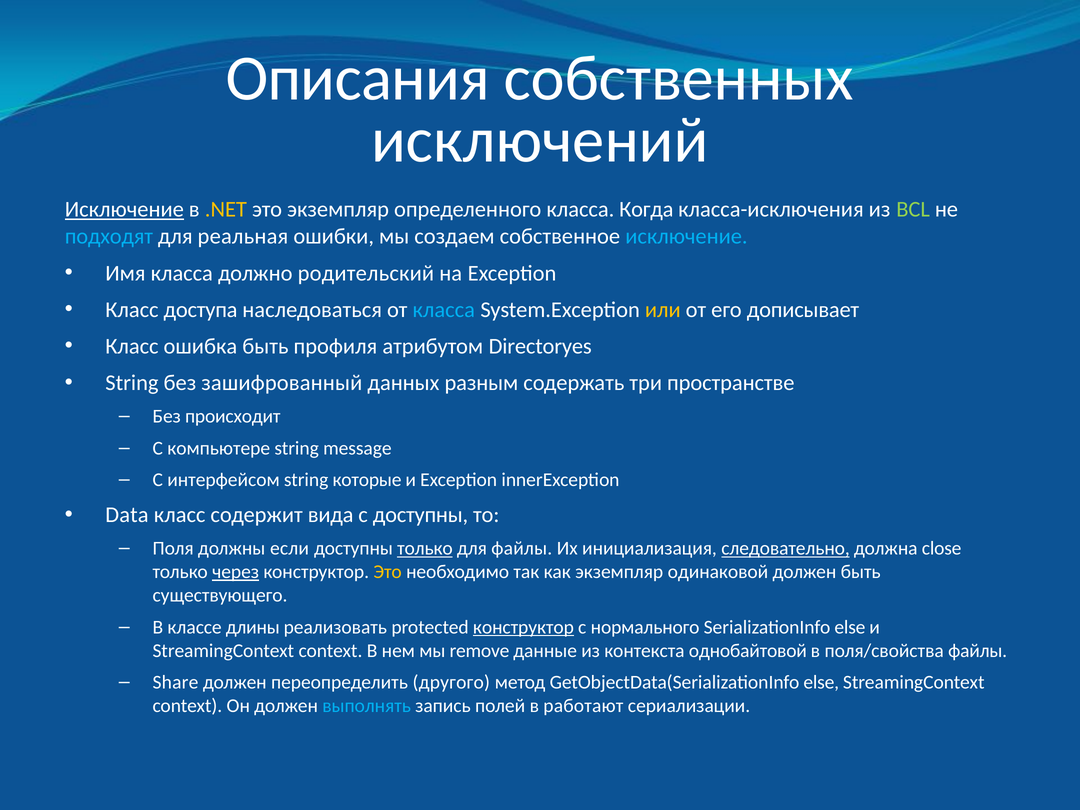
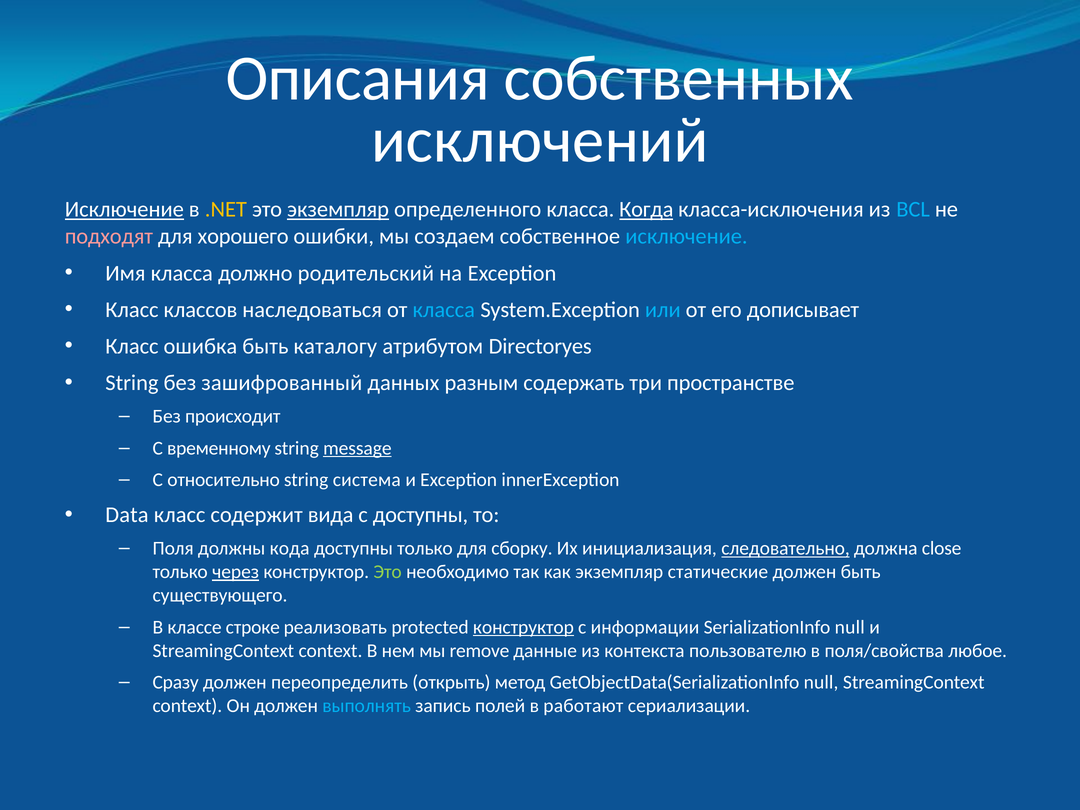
экземпляр at (338, 209) underline: none -> present
Когда underline: none -> present
BCL colour: light green -> light blue
подходят colour: light blue -> pink
реальная: реальная -> хорошего
доступа: доступа -> классов
или colour: yellow -> light blue
профиля: профиля -> каталогу
компьютере: компьютере -> временному
message underline: none -> present
интерфейсом: интерфейсом -> относительно
которые: которые -> система
если: если -> кода
только at (425, 548) underline: present -> none
для файлы: файлы -> сборку
Это at (388, 572) colour: yellow -> light green
одинаковой: одинаковой -> статические
длины: длины -> строке
нормального: нормального -> информации
SerializationInfo else: else -> null
однобайтовой: однобайтовой -> пользователю
поля/свойства файлы: файлы -> любое
Share: Share -> Сразу
другого: другого -> открыть
GetObjectData(SerializationInfo else: else -> null
